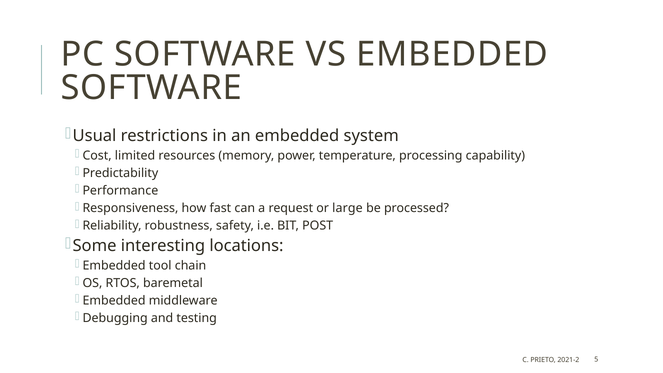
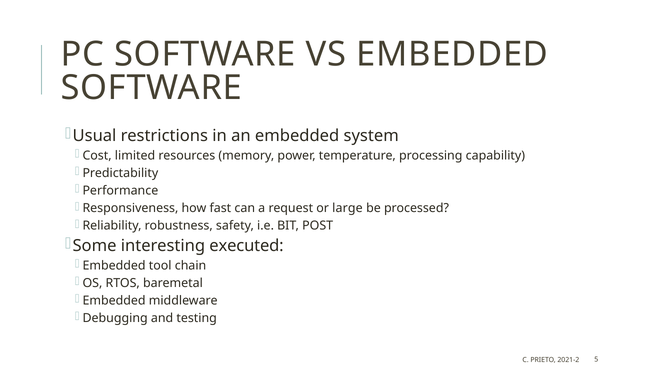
locations: locations -> executed
